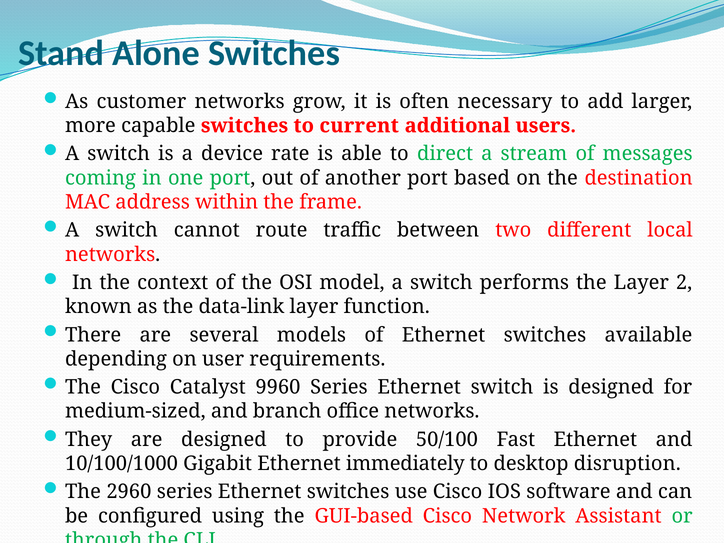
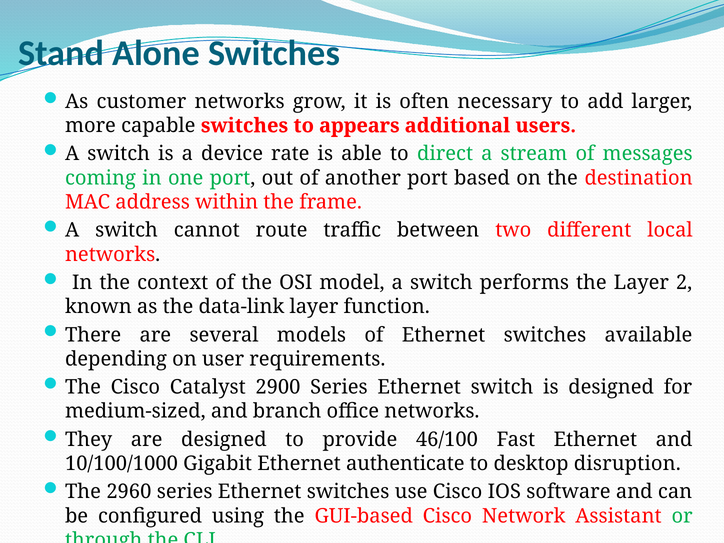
current: current -> appears
9960: 9960 -> 2900
50/100: 50/100 -> 46/100
immediately: immediately -> authenticate
